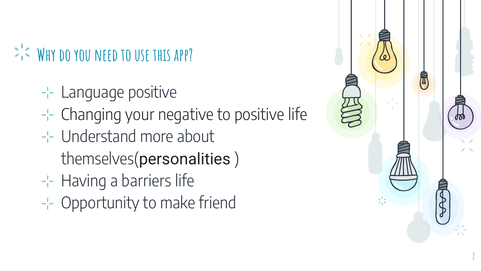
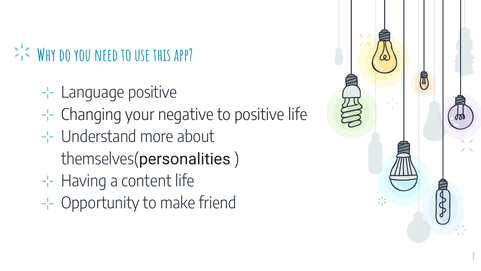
barriers: barriers -> content
